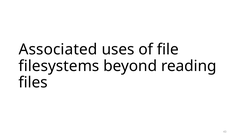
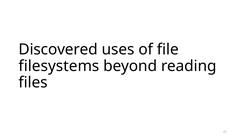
Associated: Associated -> Discovered
